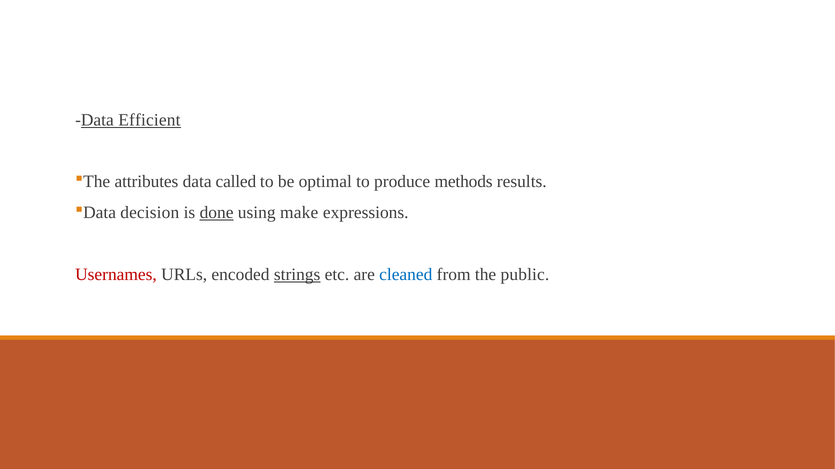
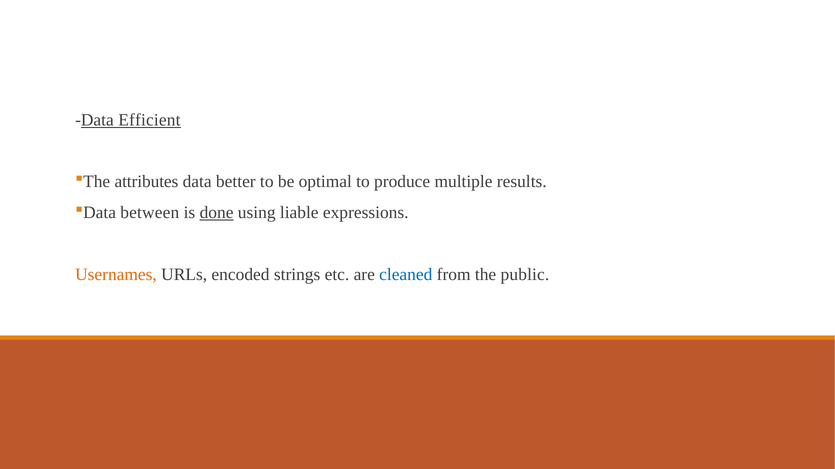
called: called -> better
methods: methods -> multiple
decision: decision -> between
make: make -> liable
Usernames colour: red -> orange
strings underline: present -> none
